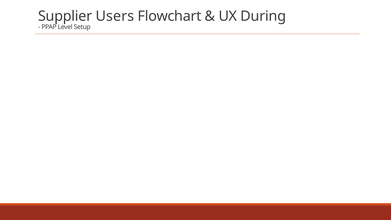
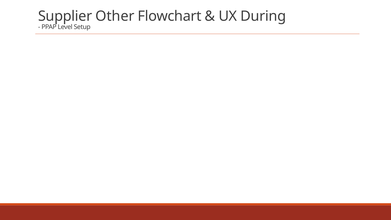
Users: Users -> Other
